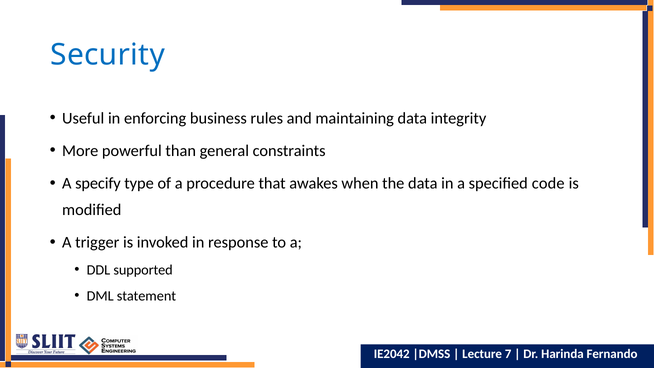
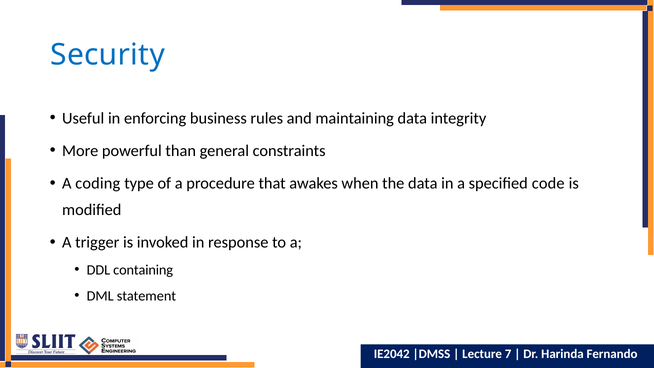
specify: specify -> coding
supported: supported -> containing
